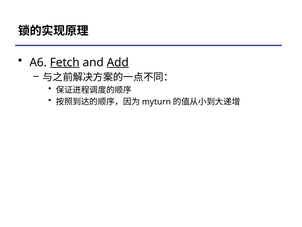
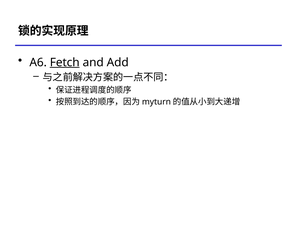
Add underline: present -> none
